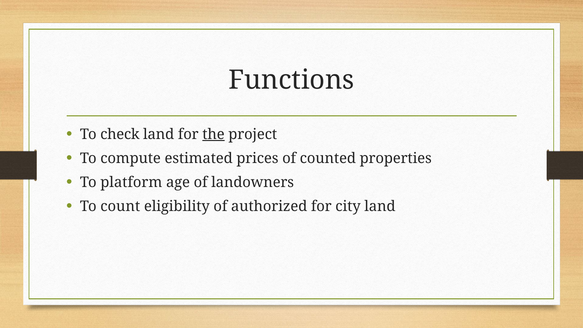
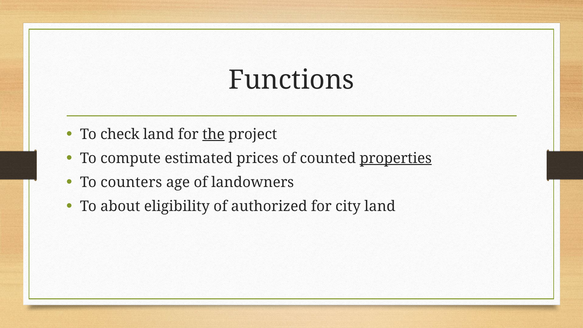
properties underline: none -> present
platform: platform -> counters
count: count -> about
